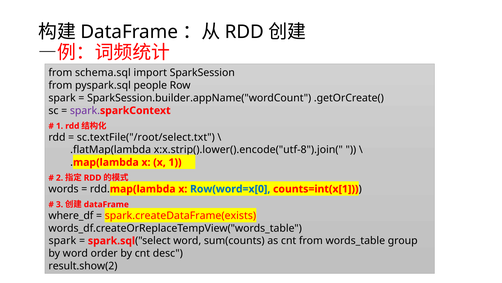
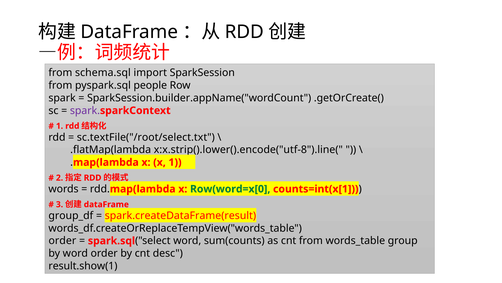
x:x.strip().lower().encode("utf-8").join(: x:x.strip().lower().encode("utf-8").join( -> x:x.strip().lower().encode("utf-8").line(
Row(word=x[0 colour: blue -> green
where_df: where_df -> group_df
spark.createDataFrame(exists: spark.createDataFrame(exists -> spark.createDataFrame(result
spark at (62, 240): spark -> order
result.show(2: result.show(2 -> result.show(1
